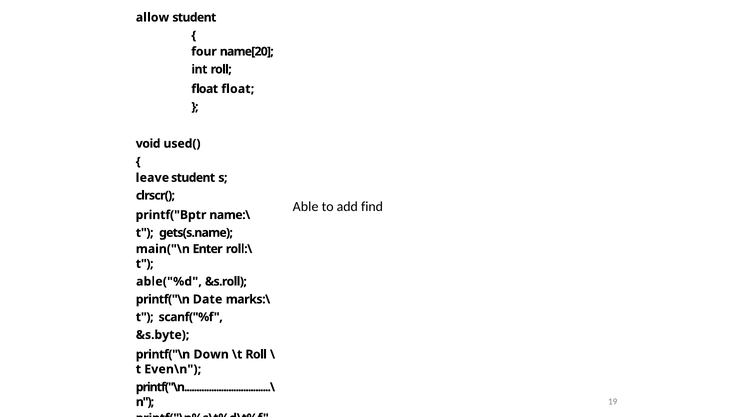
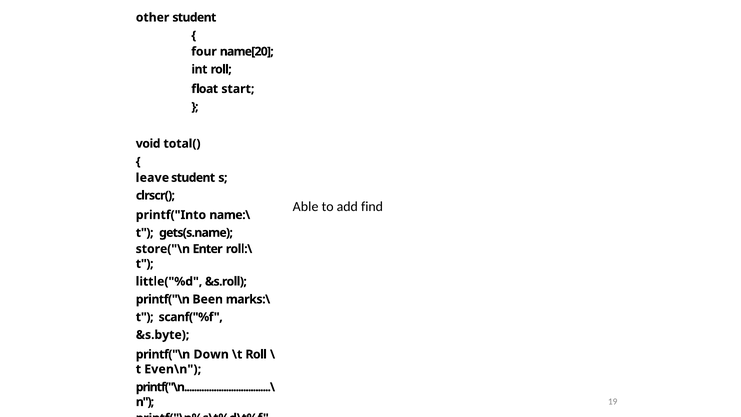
allow: allow -> other
float float: float -> start
used(: used( -> total(
printf("Bptr: printf("Bptr -> printf("Into
main("\n: main("\n -> store("\n
able("%d: able("%d -> little("%d
Date: Date -> Been
